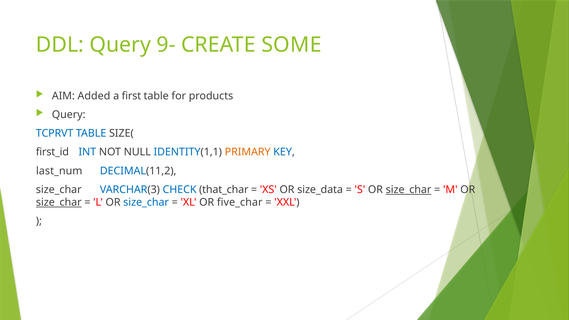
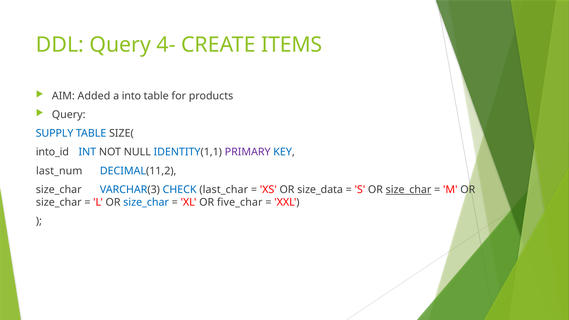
9-: 9- -> 4-
SOME: SOME -> ITEMS
first: first -> into
TCPRVT: TCPRVT -> SUPPLY
first_id: first_id -> into_id
PRIMARY colour: orange -> purple
that_char: that_char -> last_char
size_char at (59, 202) underline: present -> none
